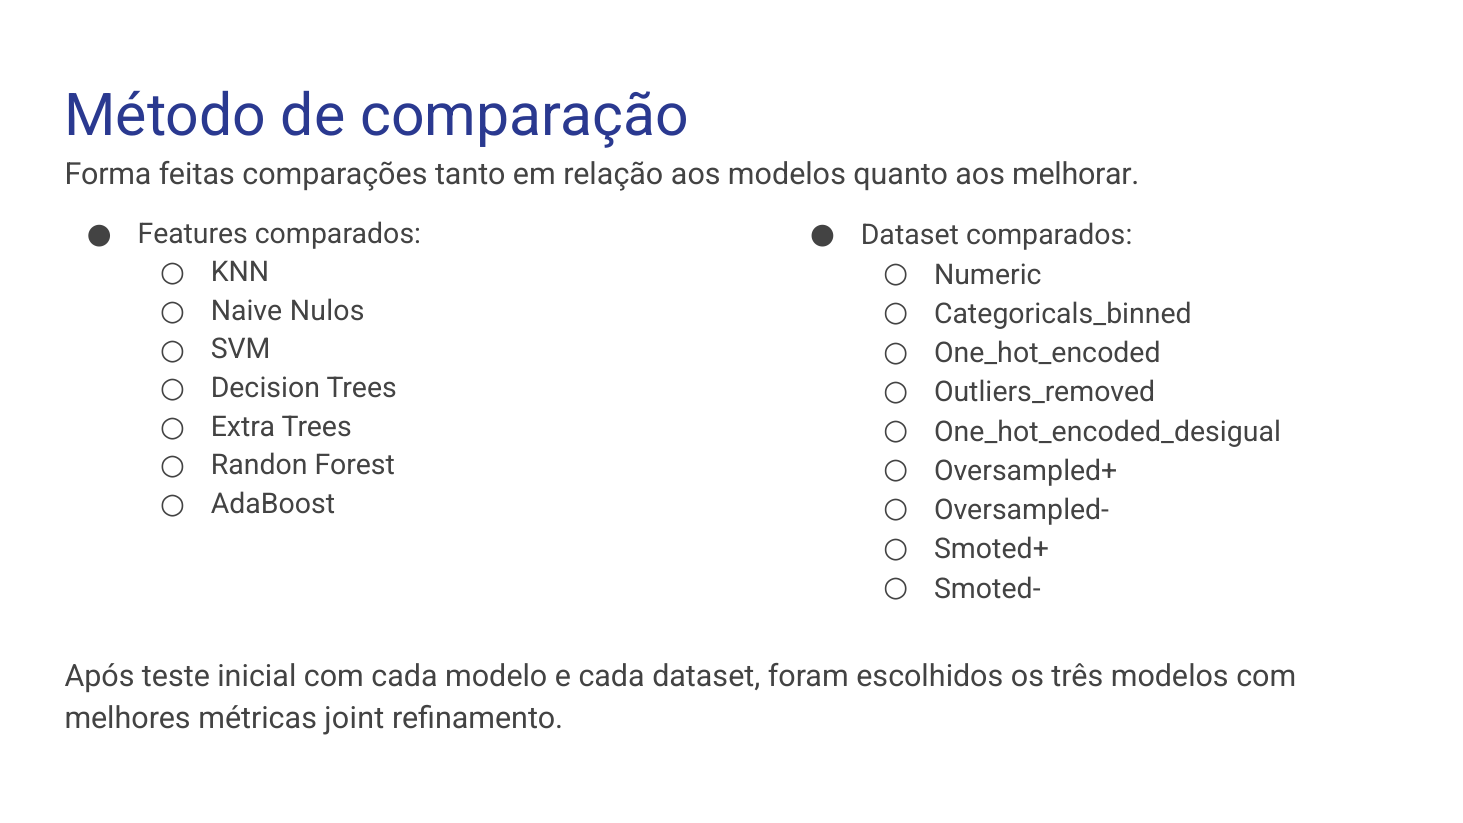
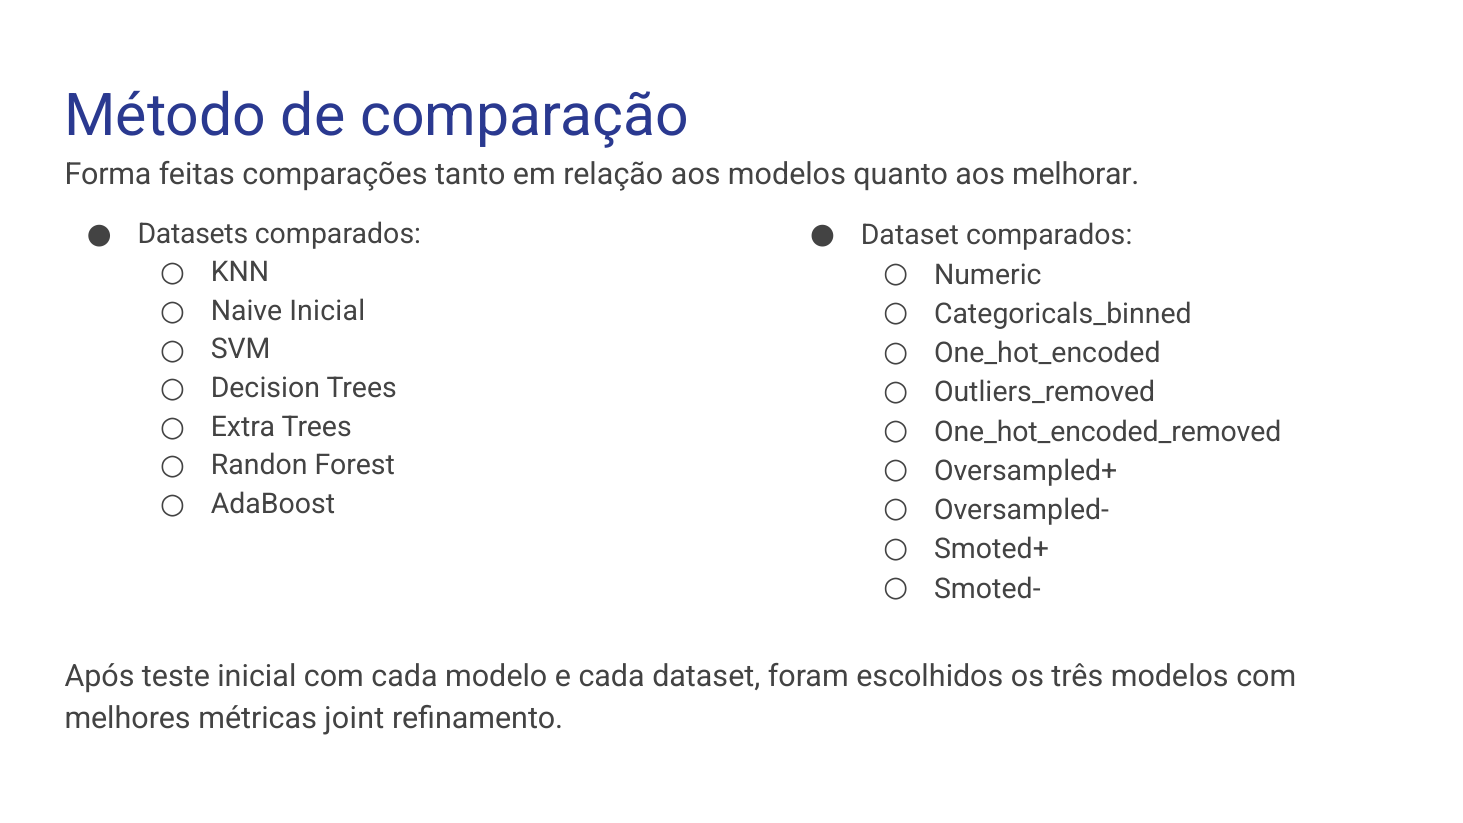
Features: Features -> Datasets
Naive Nulos: Nulos -> Inicial
One_hot_encoded_desigual: One_hot_encoded_desigual -> One_hot_encoded_removed
